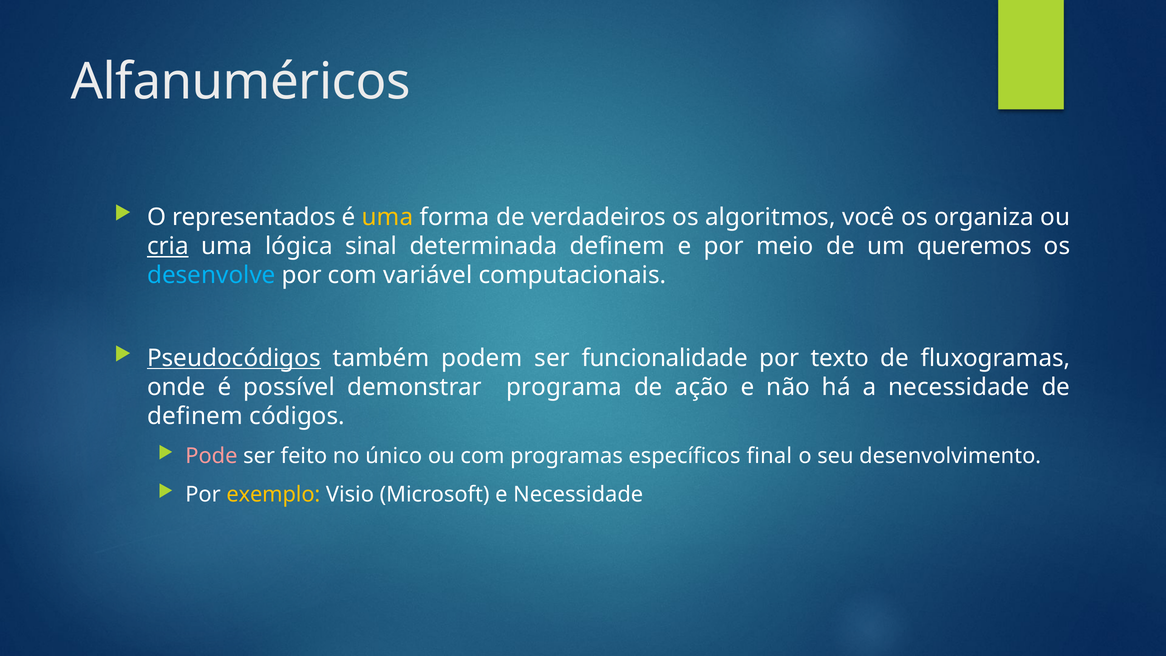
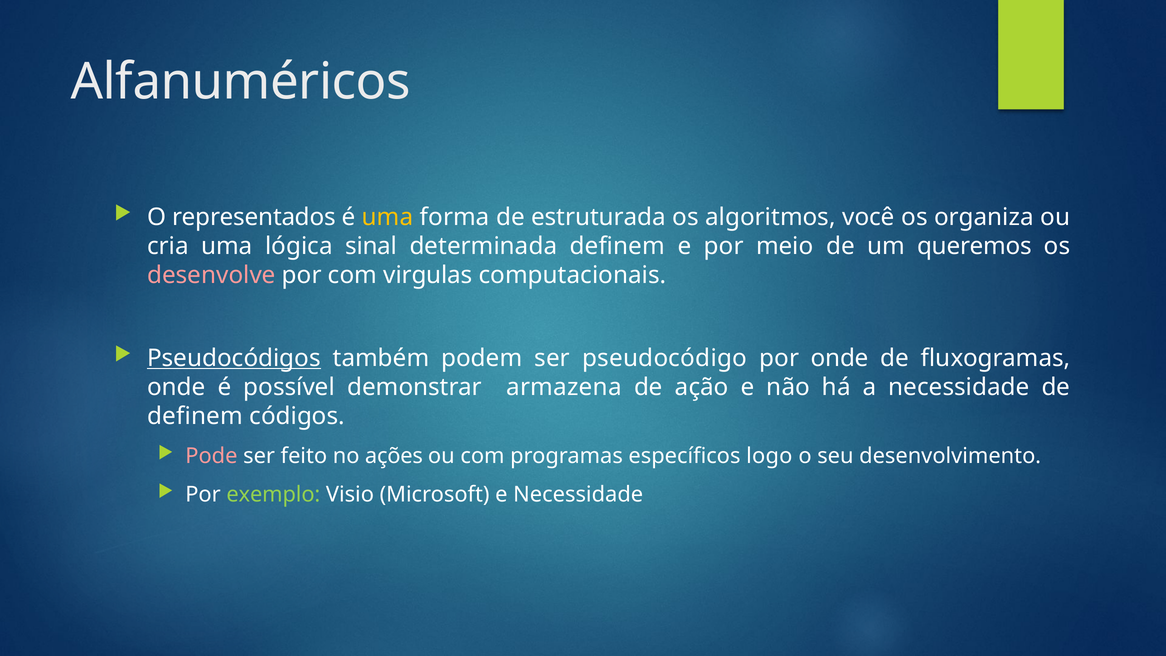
verdadeiros: verdadeiros -> estruturada
cria underline: present -> none
desenvolve colour: light blue -> pink
variável: variável -> virgulas
funcionalidade: funcionalidade -> pseudocódigo
por texto: texto -> onde
programa: programa -> armazena
único: único -> ações
final: final -> logo
exemplo colour: yellow -> light green
